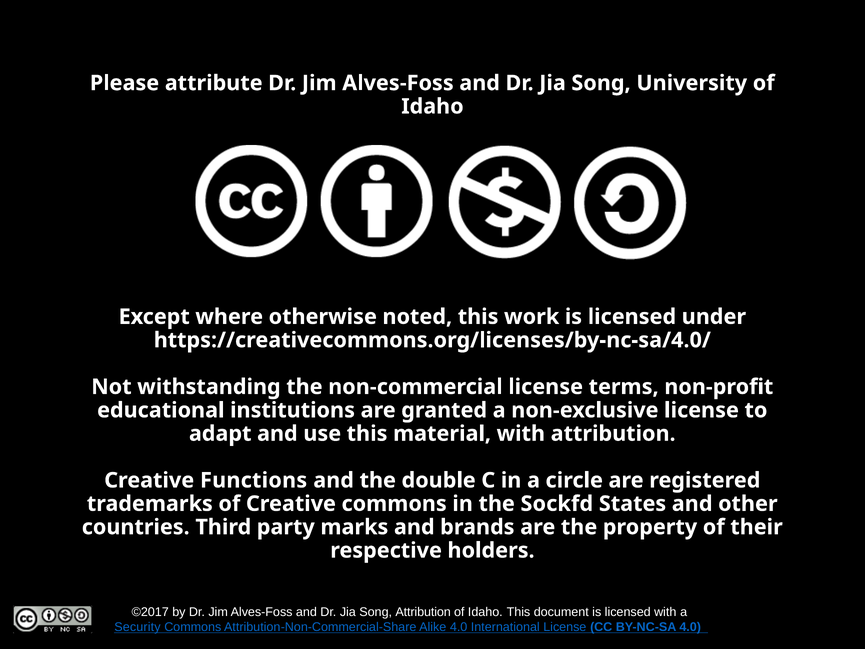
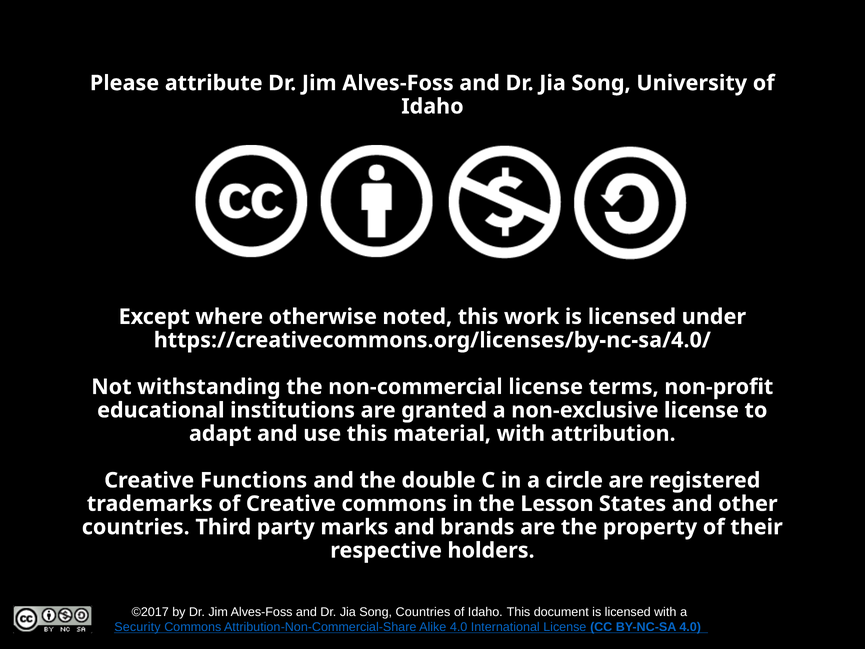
Sockfd: Sockfd -> Lesson
Song Attribution: Attribution -> Countries
